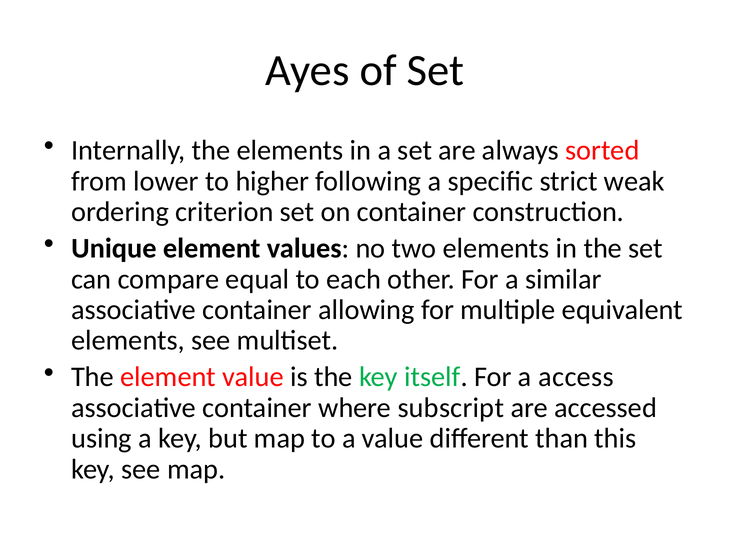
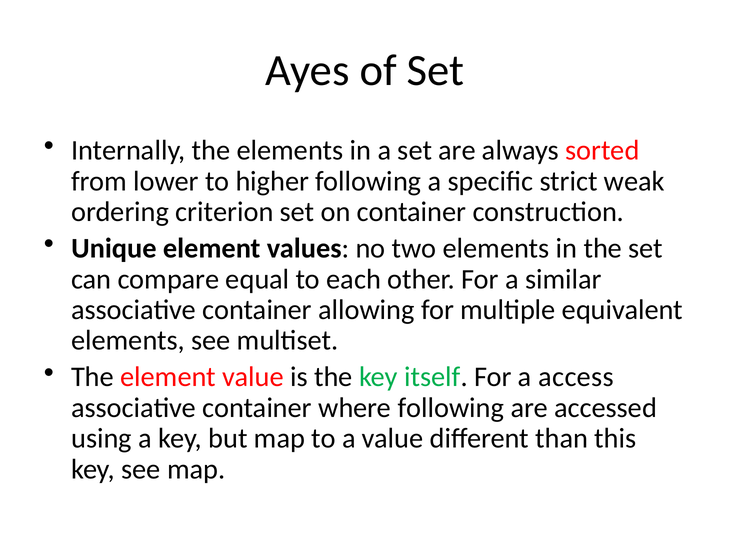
where subscript: subscript -> following
